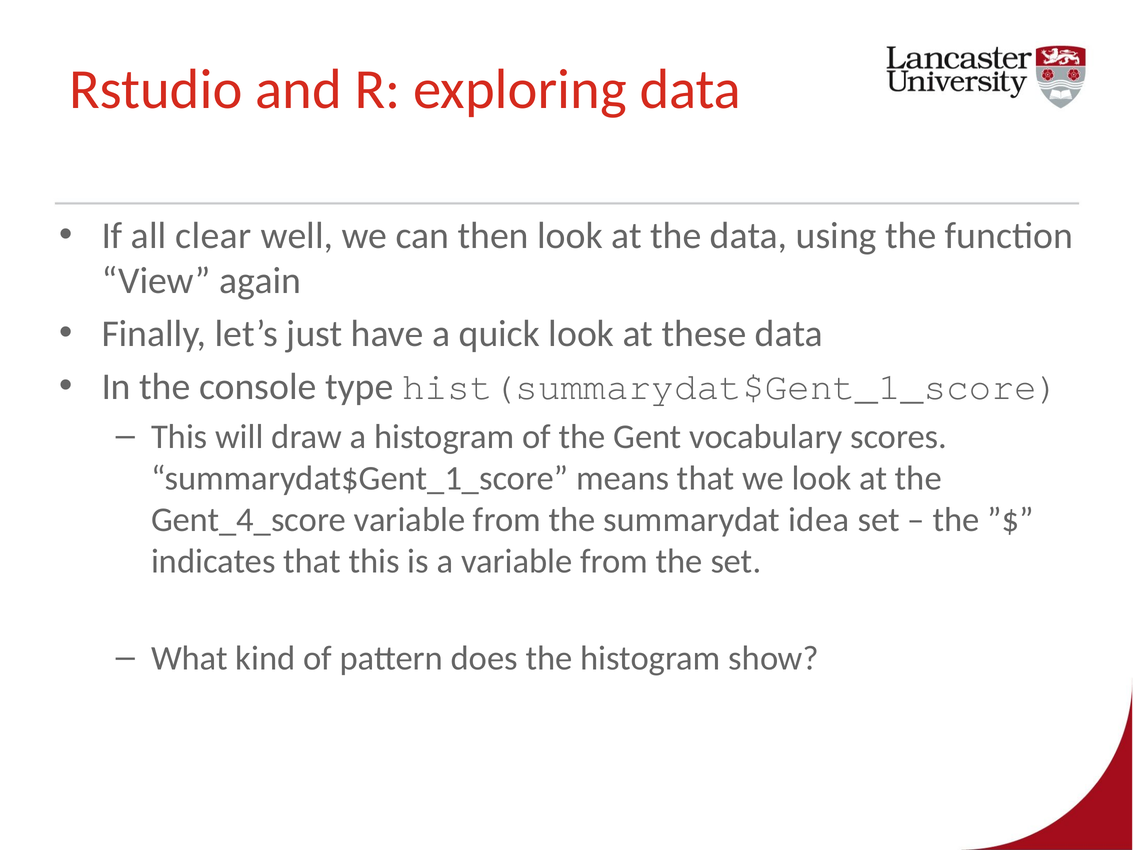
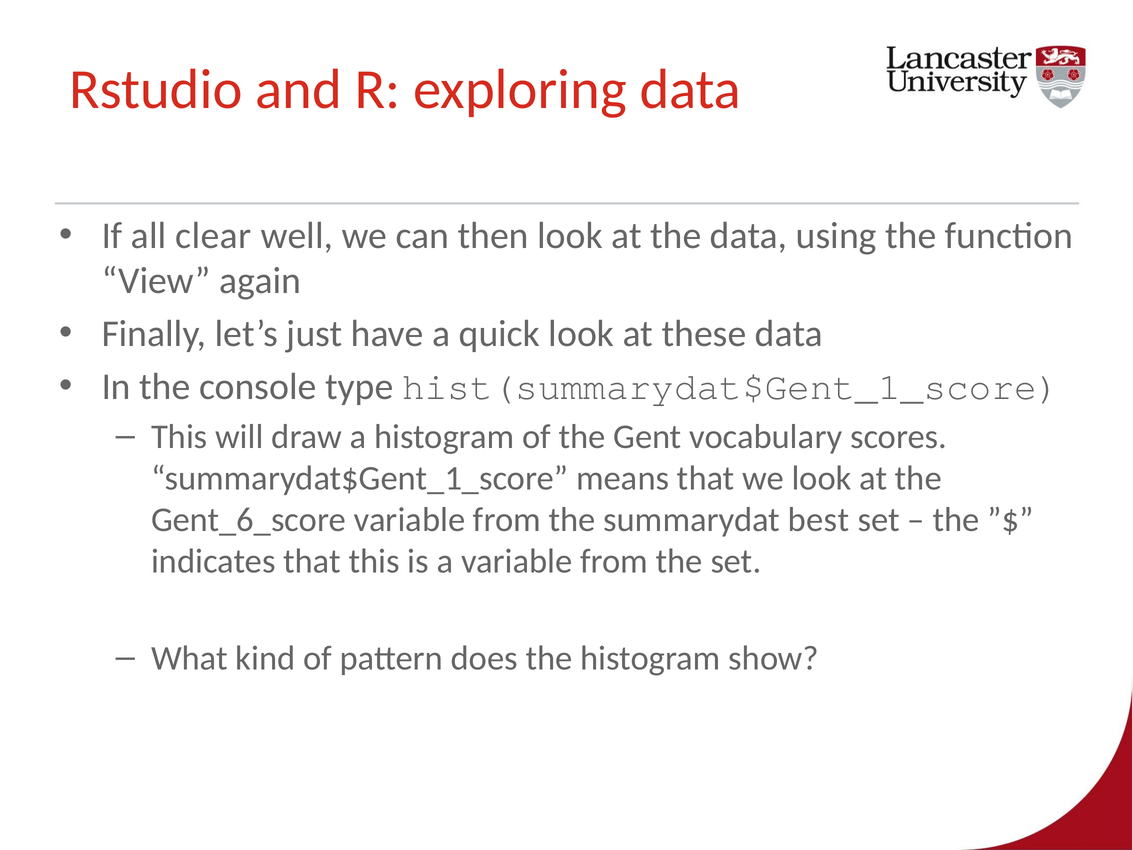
Gent_4_score: Gent_4_score -> Gent_6_score
idea: idea -> best
